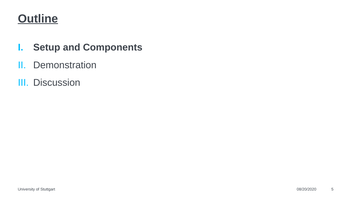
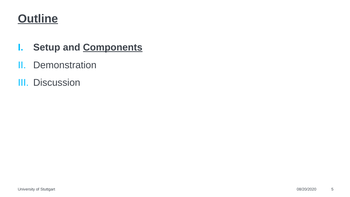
Components underline: none -> present
